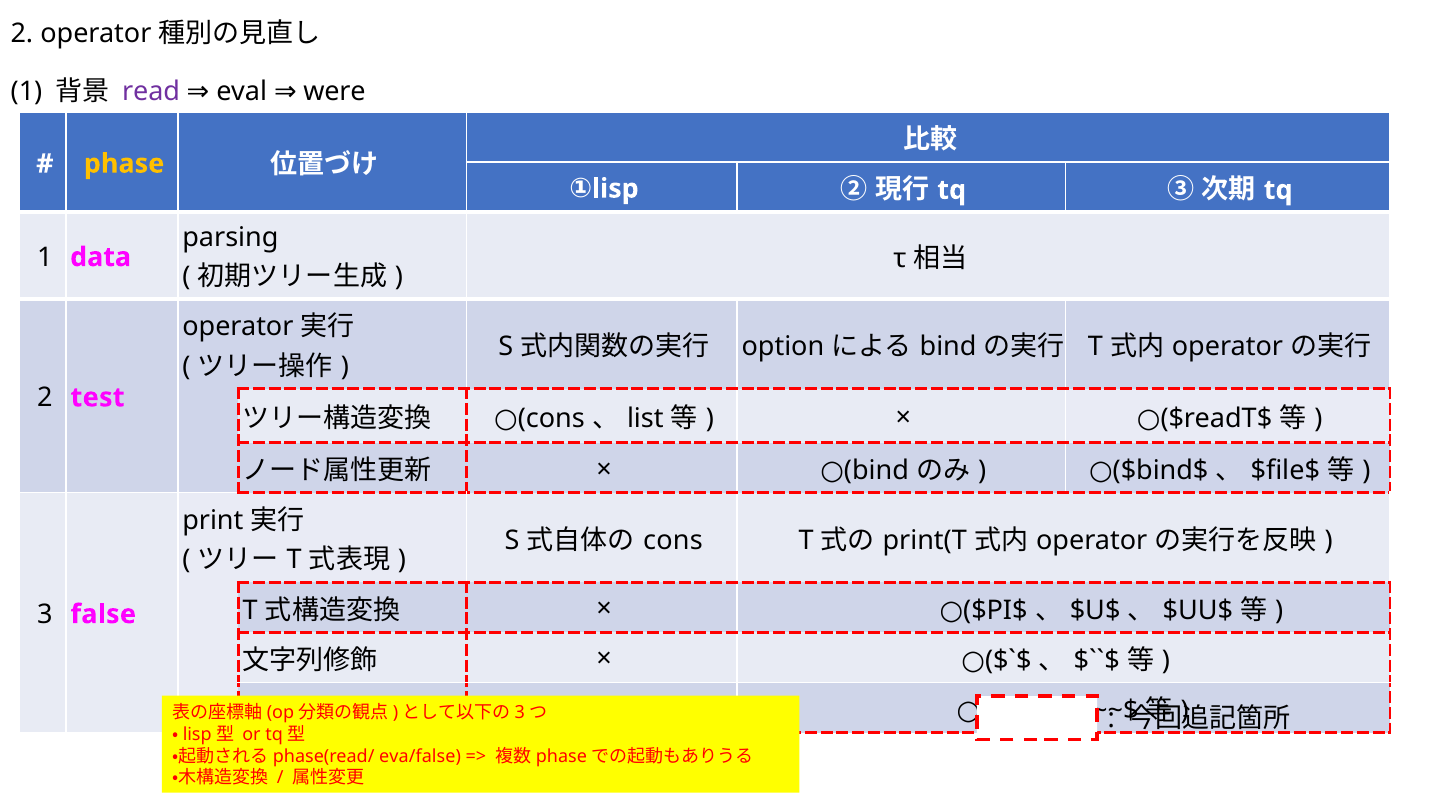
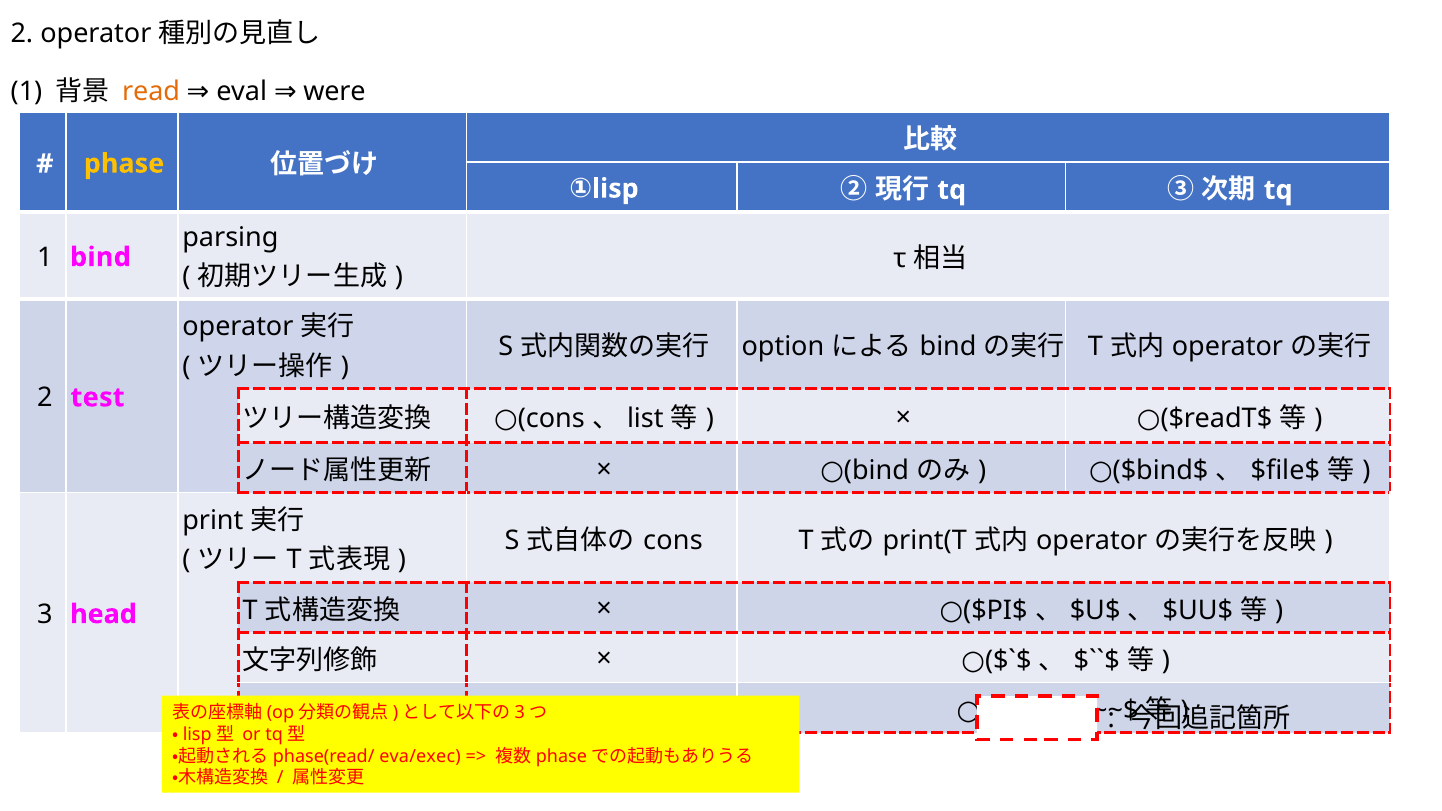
read colour: purple -> orange
1 data: data -> bind
false: false -> head
eva/false: eva/false -> eva/exec
